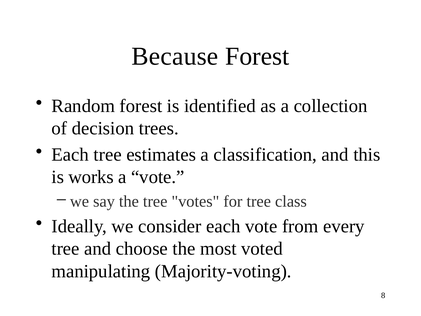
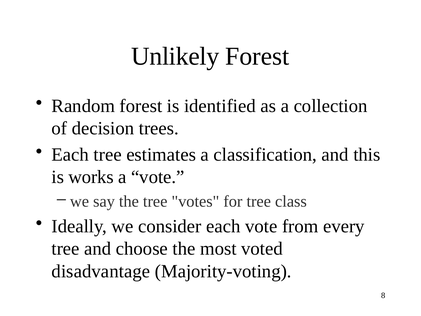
Because: Because -> Unlikely
manipulating: manipulating -> disadvantage
